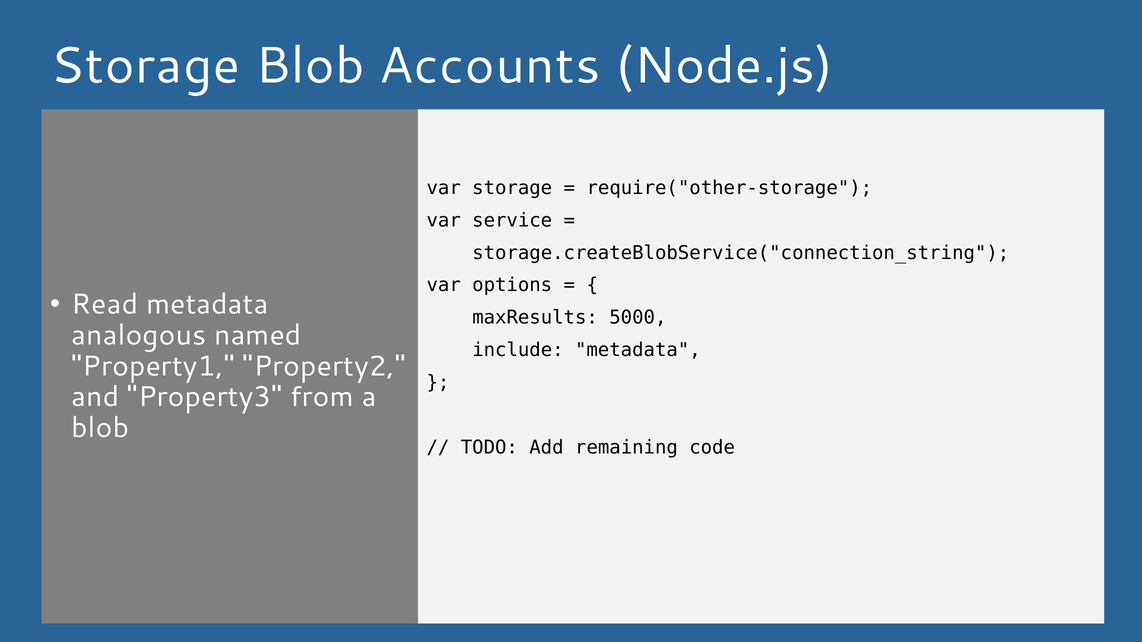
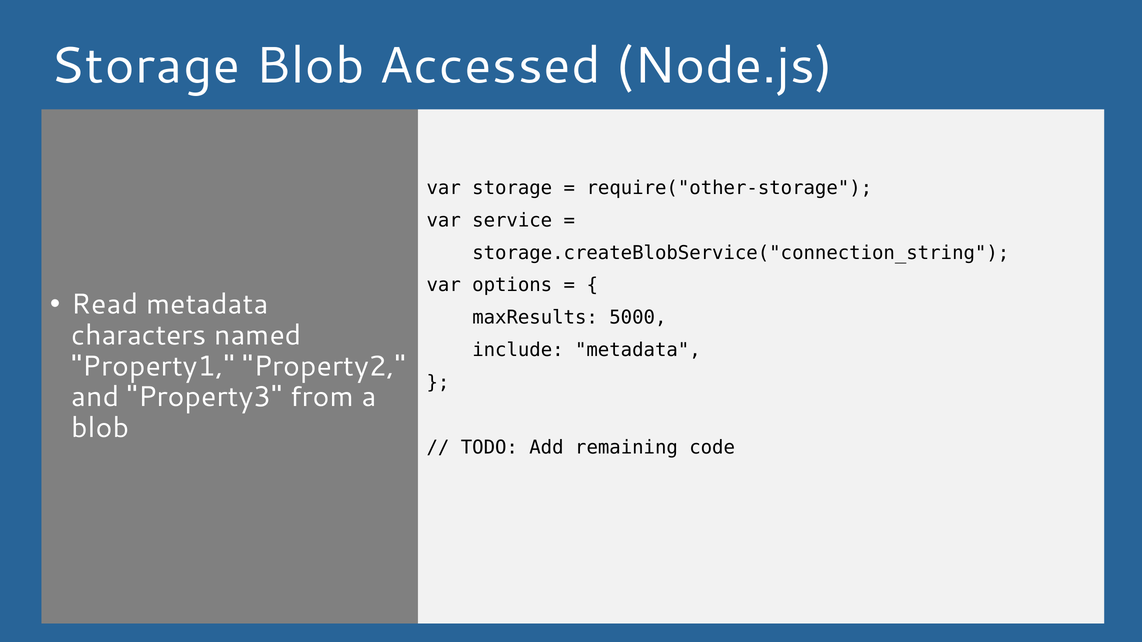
Accounts: Accounts -> Accessed
analogous: analogous -> characters
